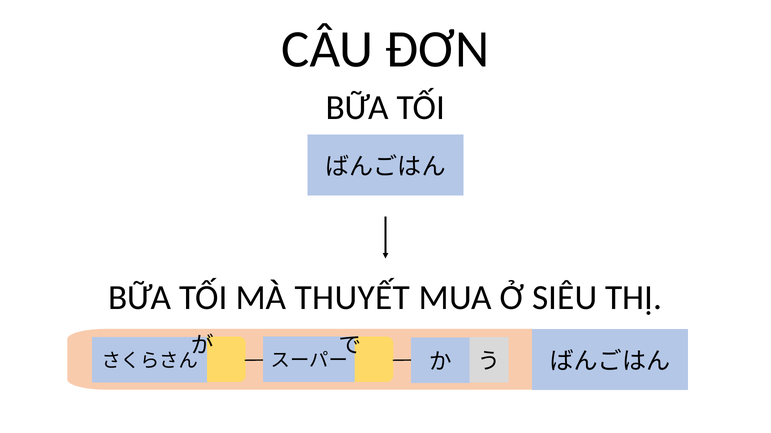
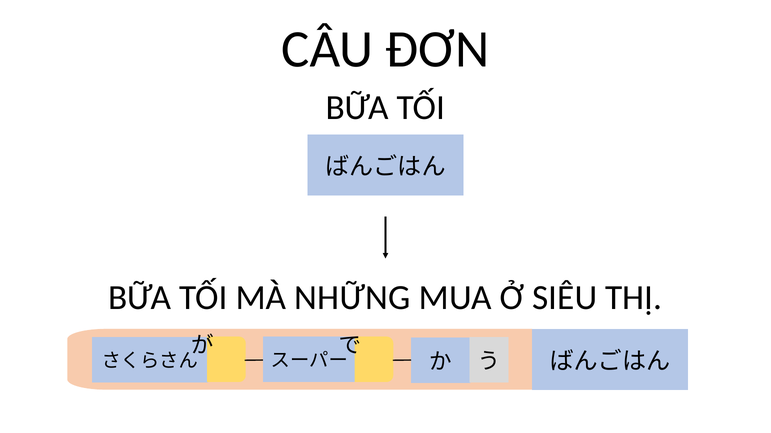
THUYẾT: THUYẾT -> NHỮNG
